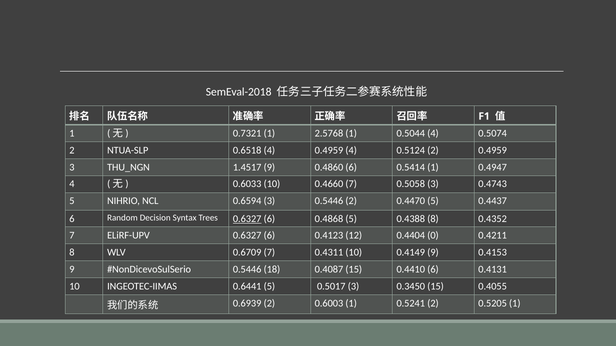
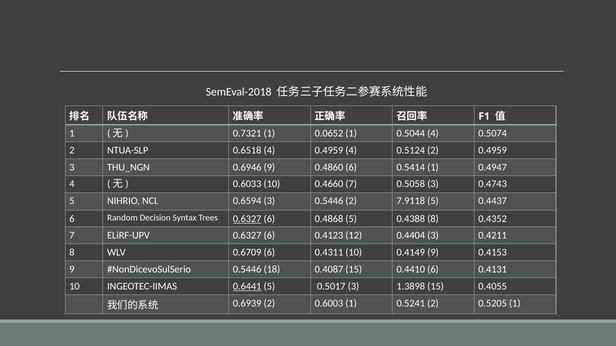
2.5768: 2.5768 -> 0.0652
1.4517: 1.4517 -> 0.6946
0.4470: 0.4470 -> 7.9118
0.4404 0: 0 -> 3
0.6709 7: 7 -> 6
0.6441 underline: none -> present
0.3450: 0.3450 -> 1.3898
